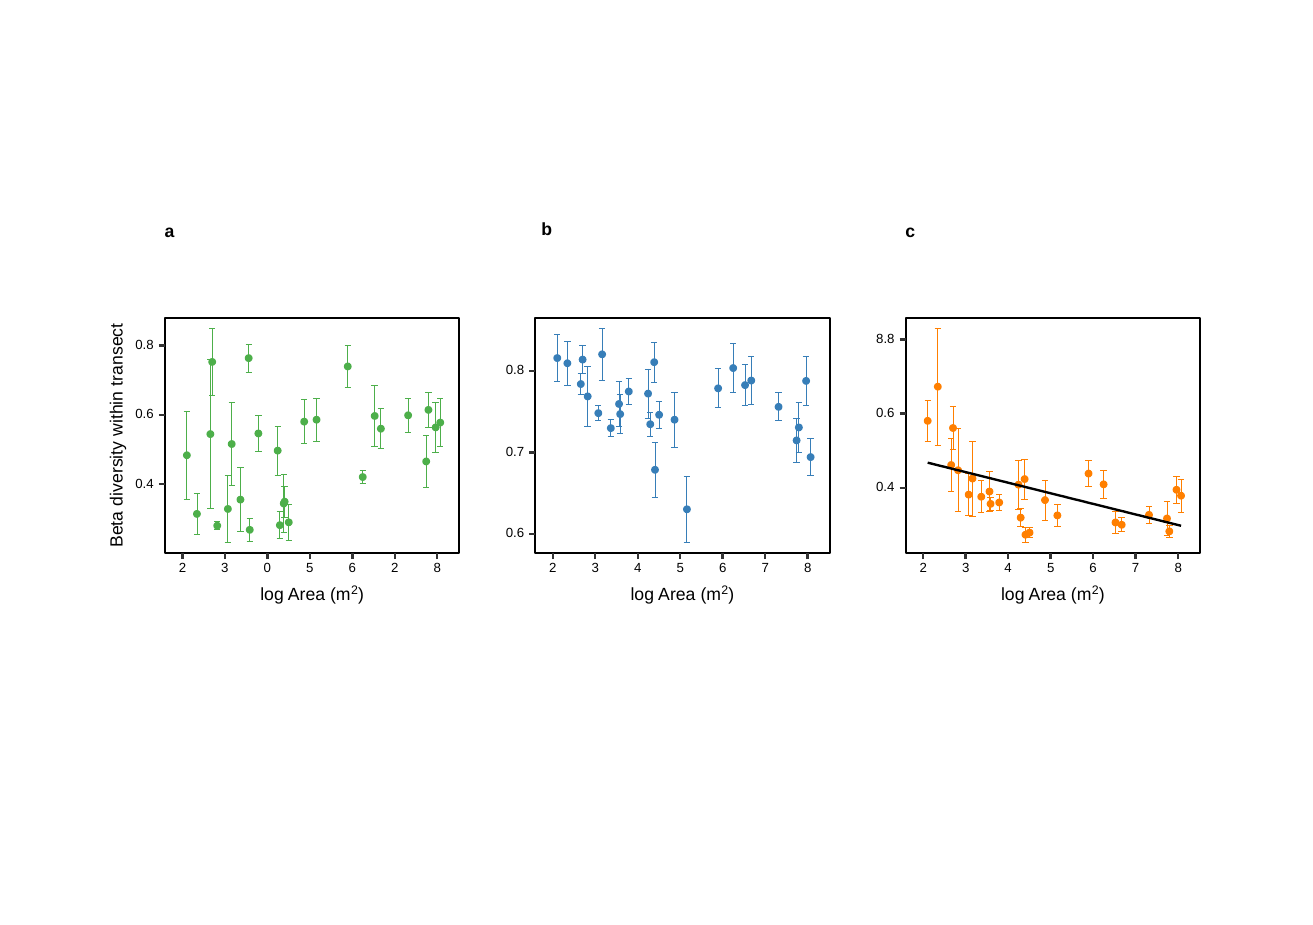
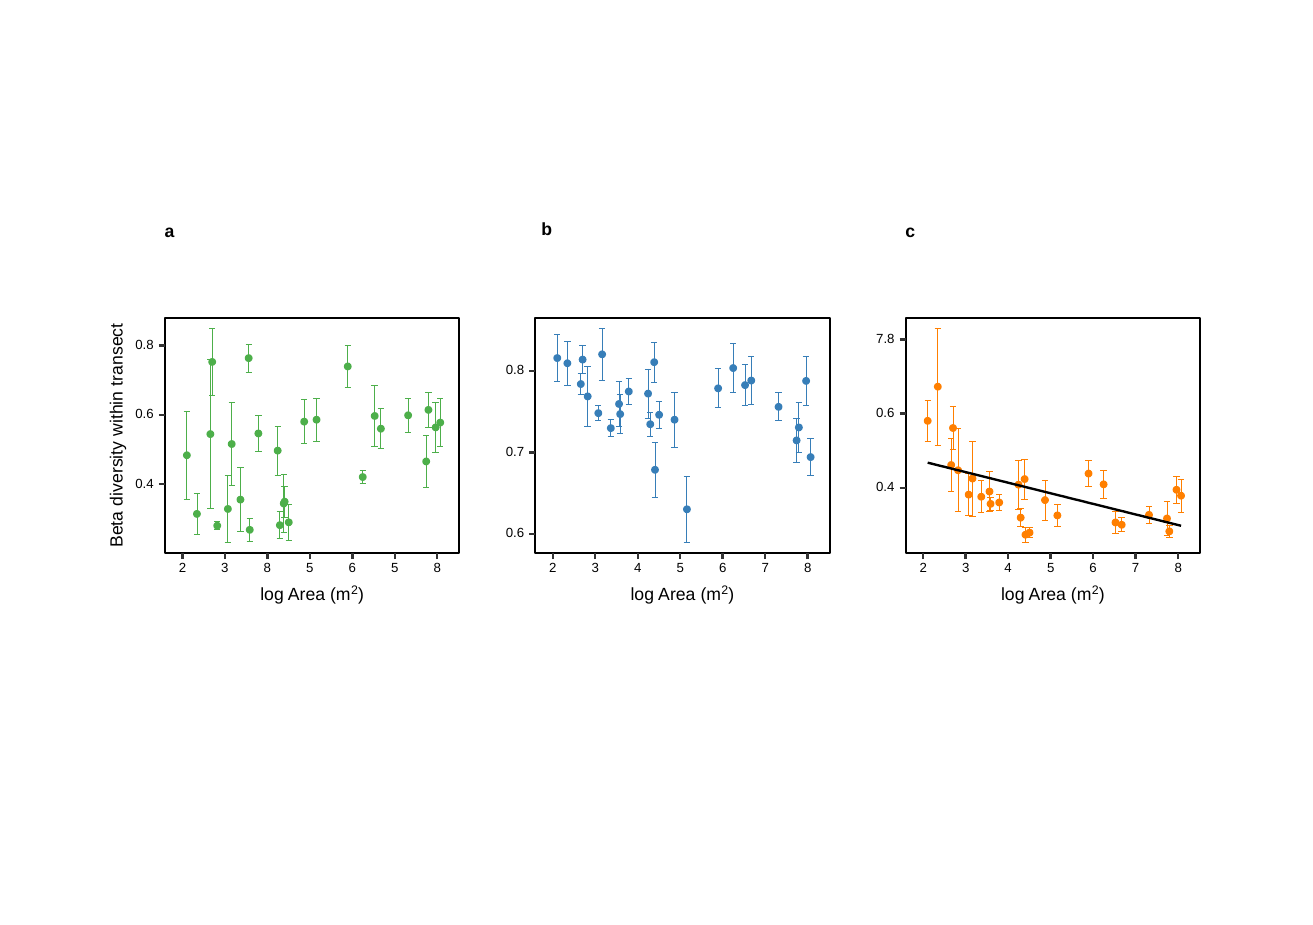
8.8: 8.8 -> 7.8
3 0: 0 -> 8
6 2: 2 -> 5
